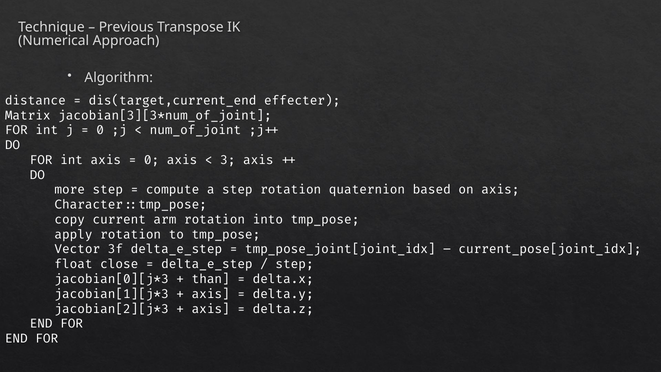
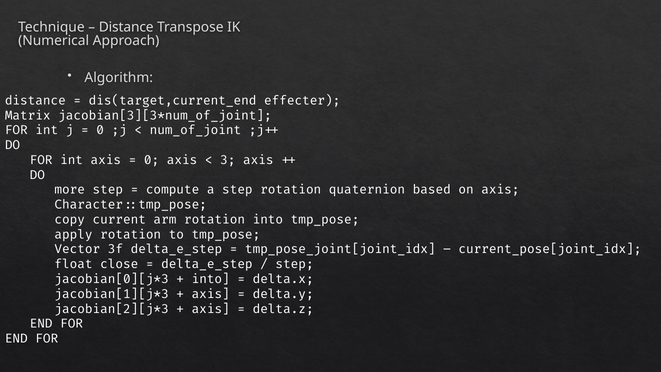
Previous at (126, 27): Previous -> Distance
than at (211, 279): than -> into
